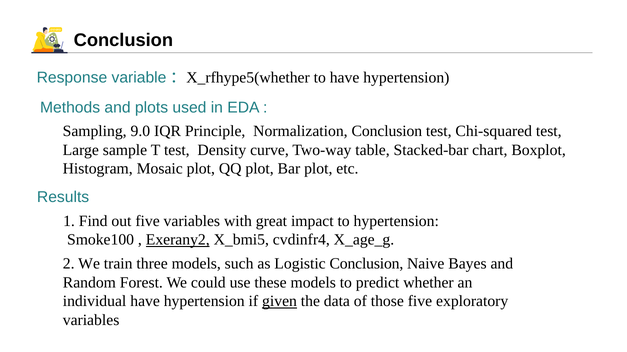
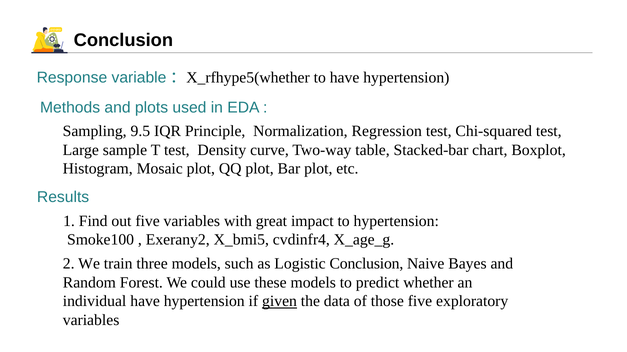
9.0: 9.0 -> 9.5
Normalization Conclusion: Conclusion -> Regression
Exerany2 underline: present -> none
